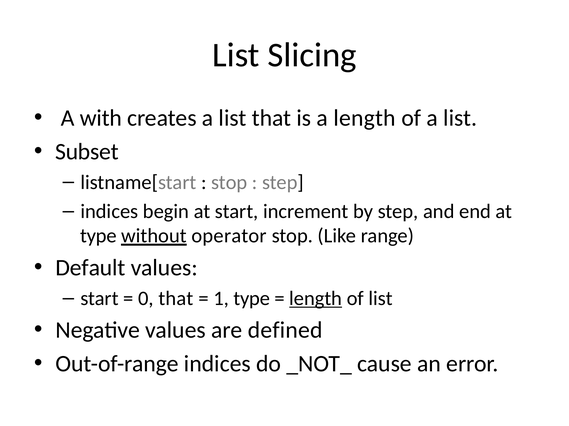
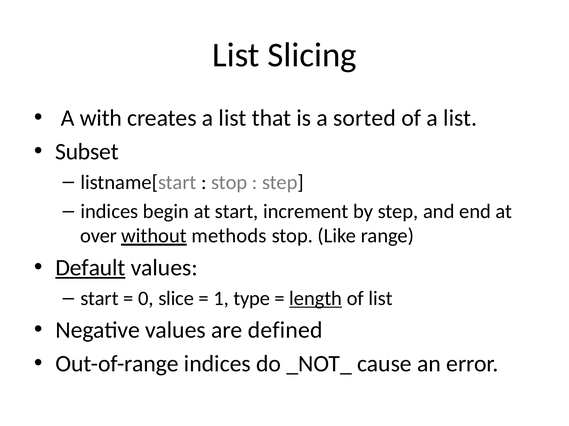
a length: length -> sorted
type at (99, 236): type -> over
operator: operator -> methods
Default underline: none -> present
0 that: that -> slice
